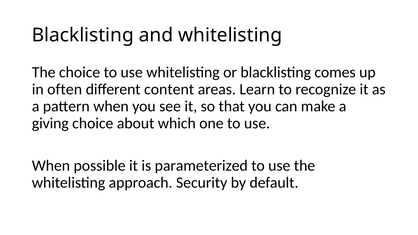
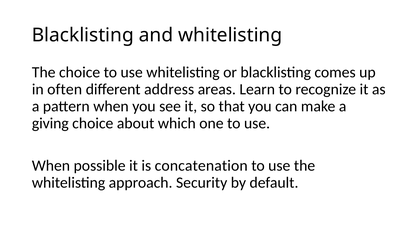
content: content -> address
parameterized: parameterized -> concatenation
